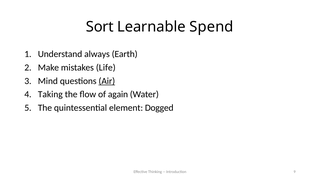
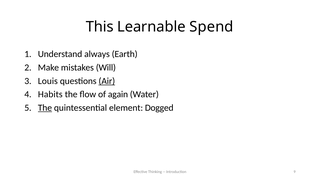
Sort: Sort -> This
Life: Life -> Will
Mind: Mind -> Louis
Taking: Taking -> Habits
The at (45, 108) underline: none -> present
